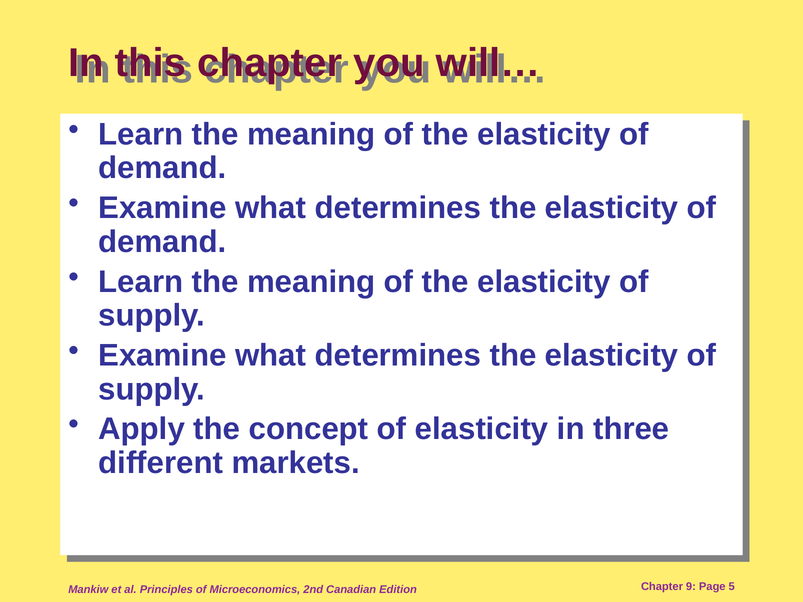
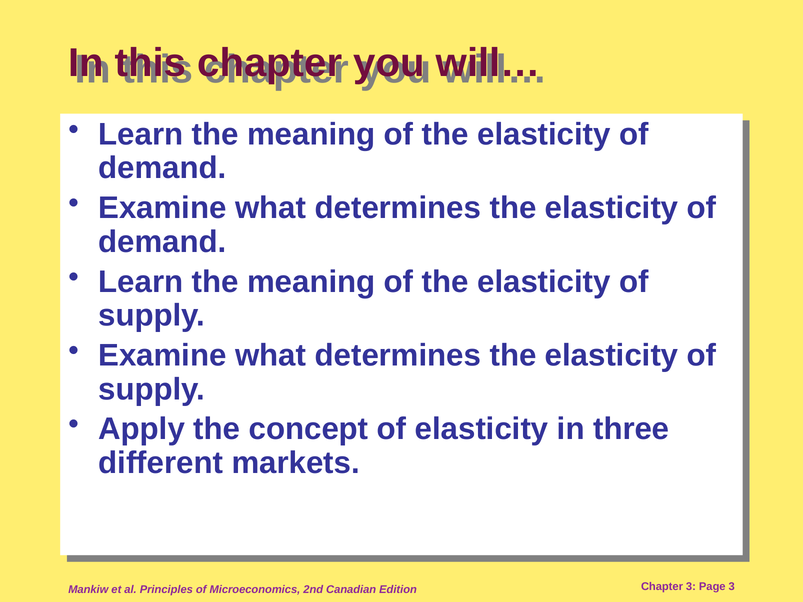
Chapter 9: 9 -> 3
Page 5: 5 -> 3
